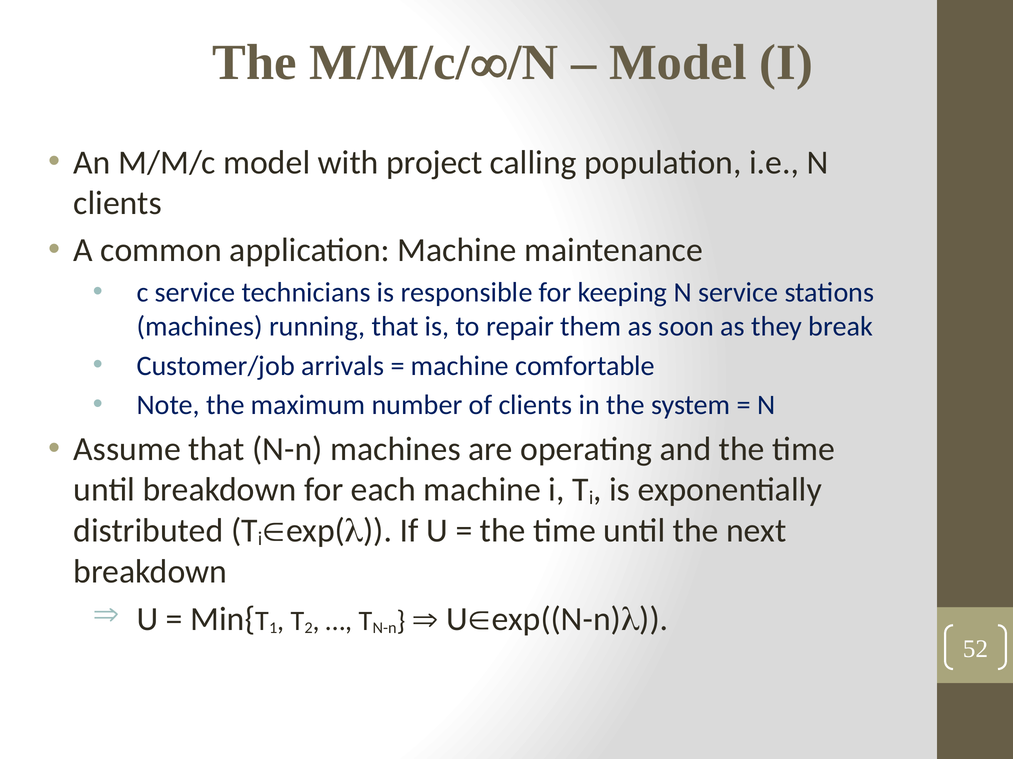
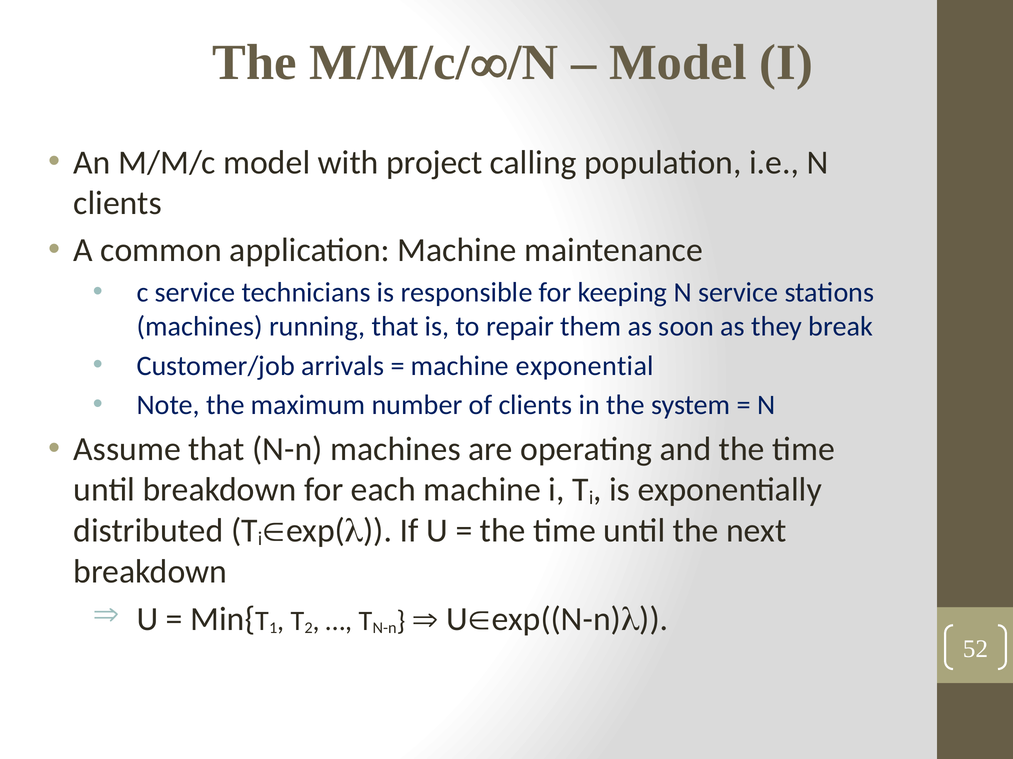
comfortable: comfortable -> exponential
